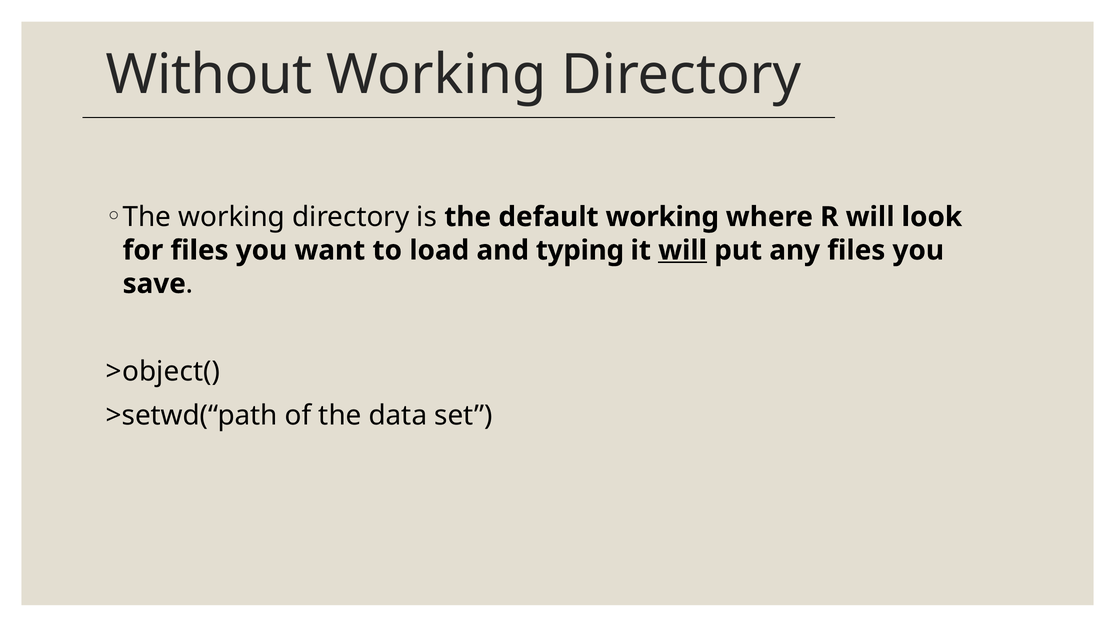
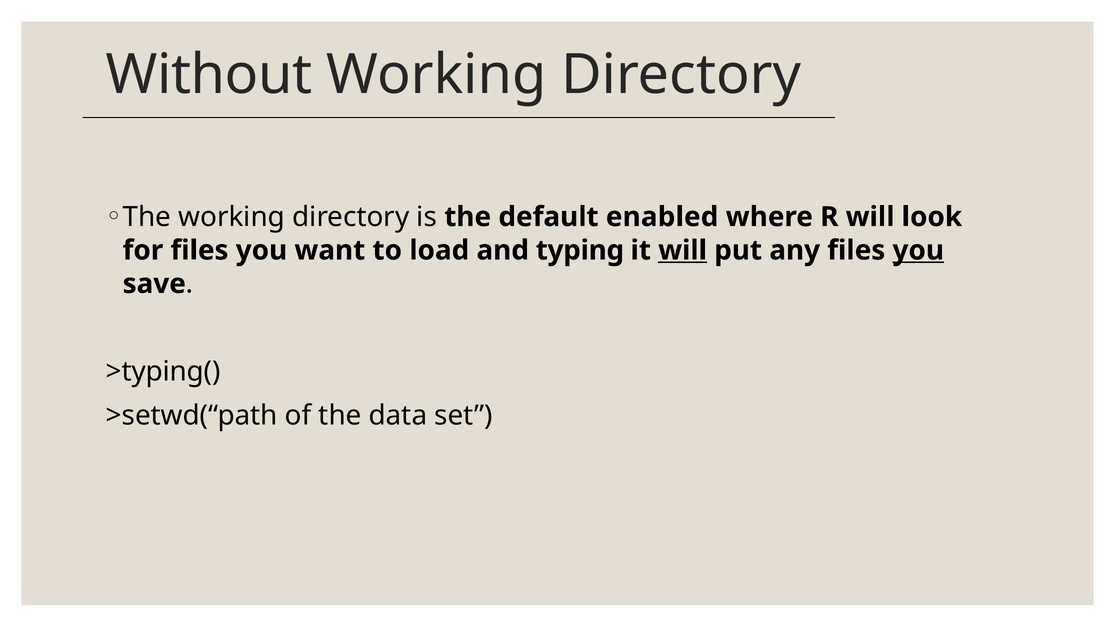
default working: working -> enabled
you at (918, 250) underline: none -> present
>object(: >object( -> >typing(
